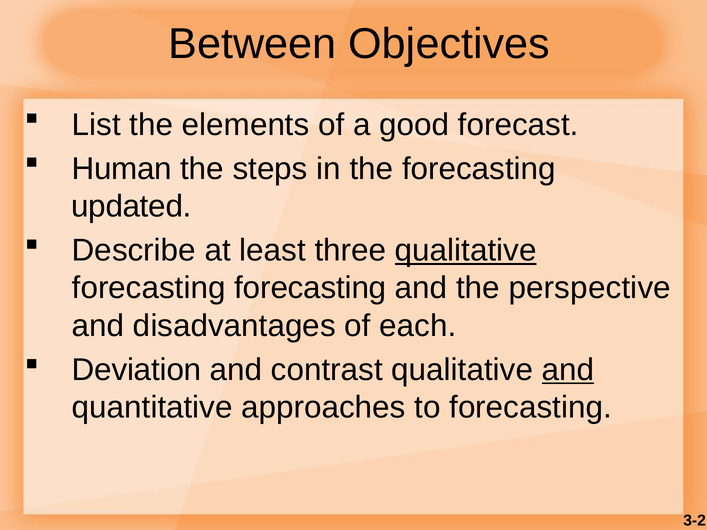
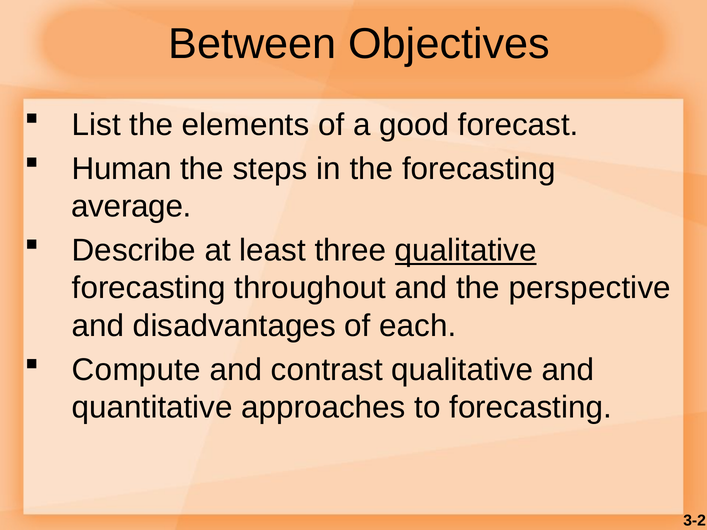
updated: updated -> average
forecasting forecasting: forecasting -> throughout
Deviation: Deviation -> Compute
and at (568, 370) underline: present -> none
